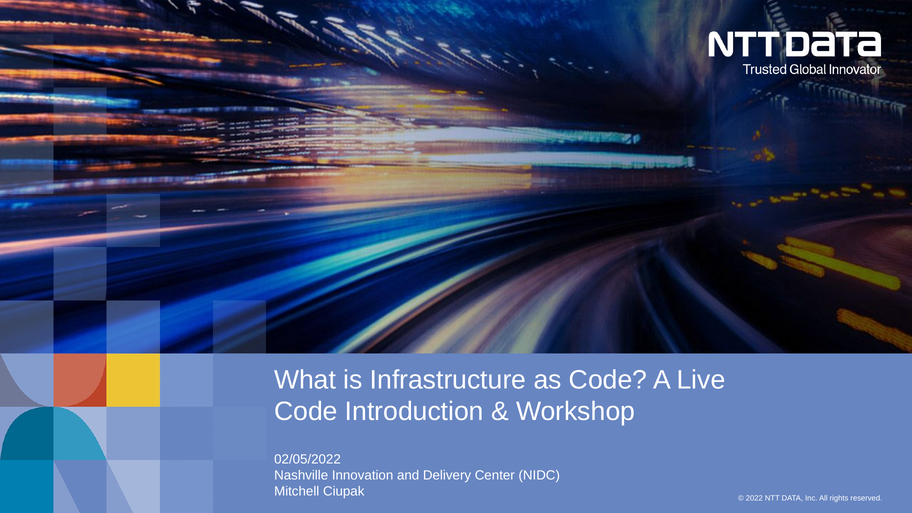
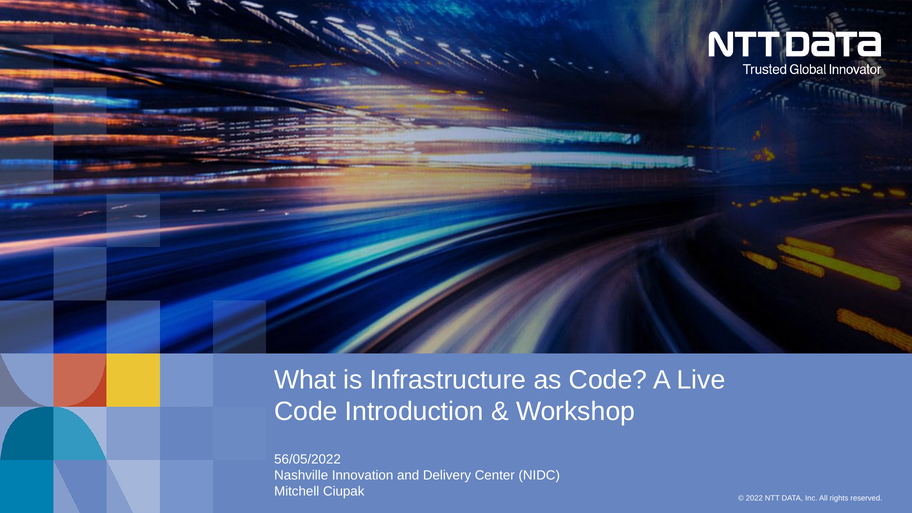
02/05/2022: 02/05/2022 -> 56/05/2022
